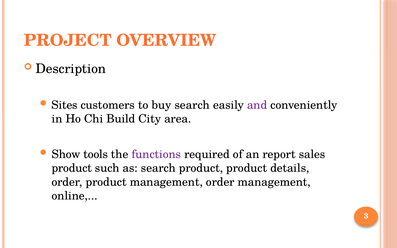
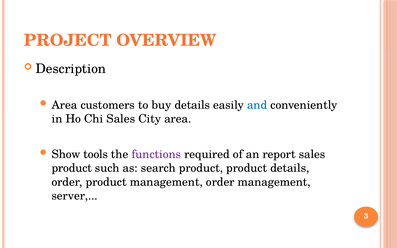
Sites at (65, 105): Sites -> Area
buy search: search -> details
and colour: purple -> blue
Chi Build: Build -> Sales
online: online -> server
